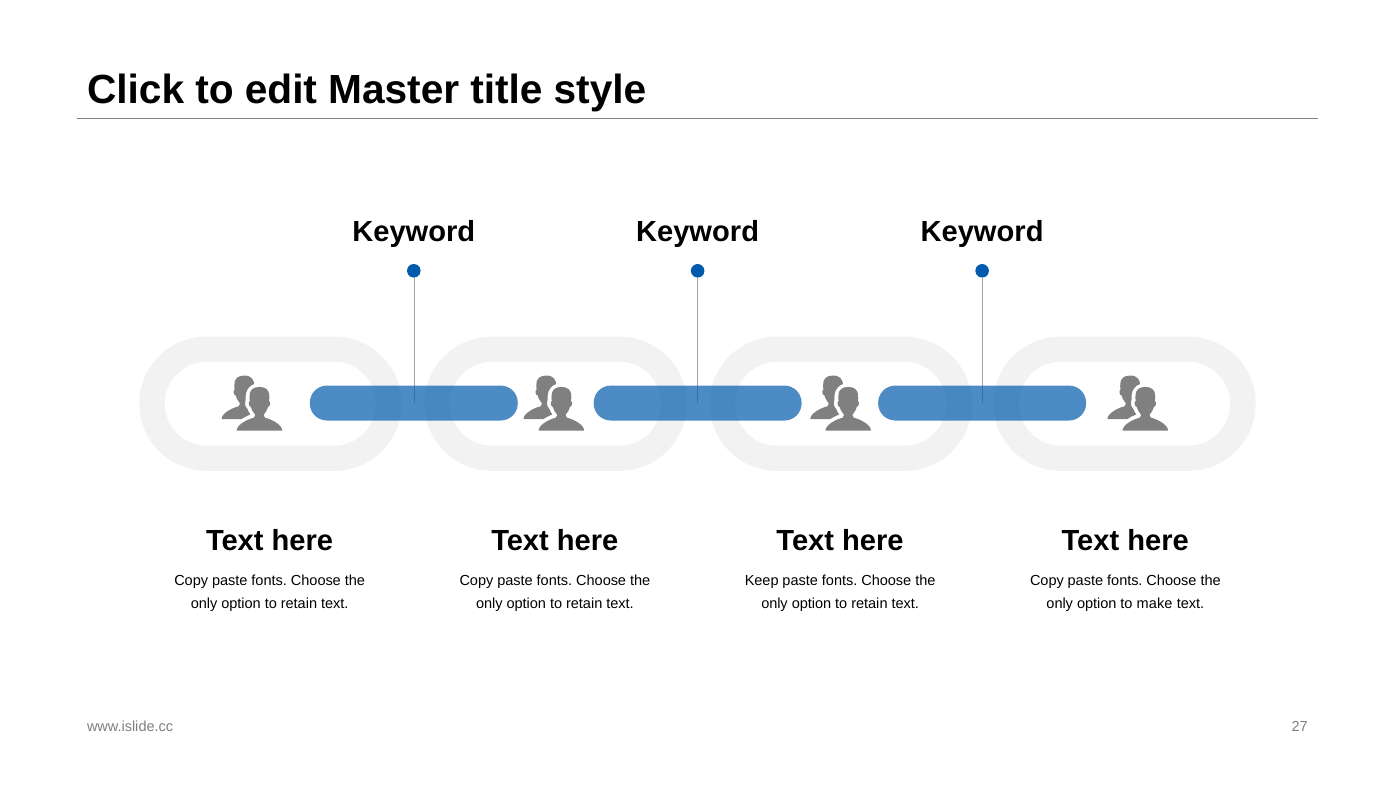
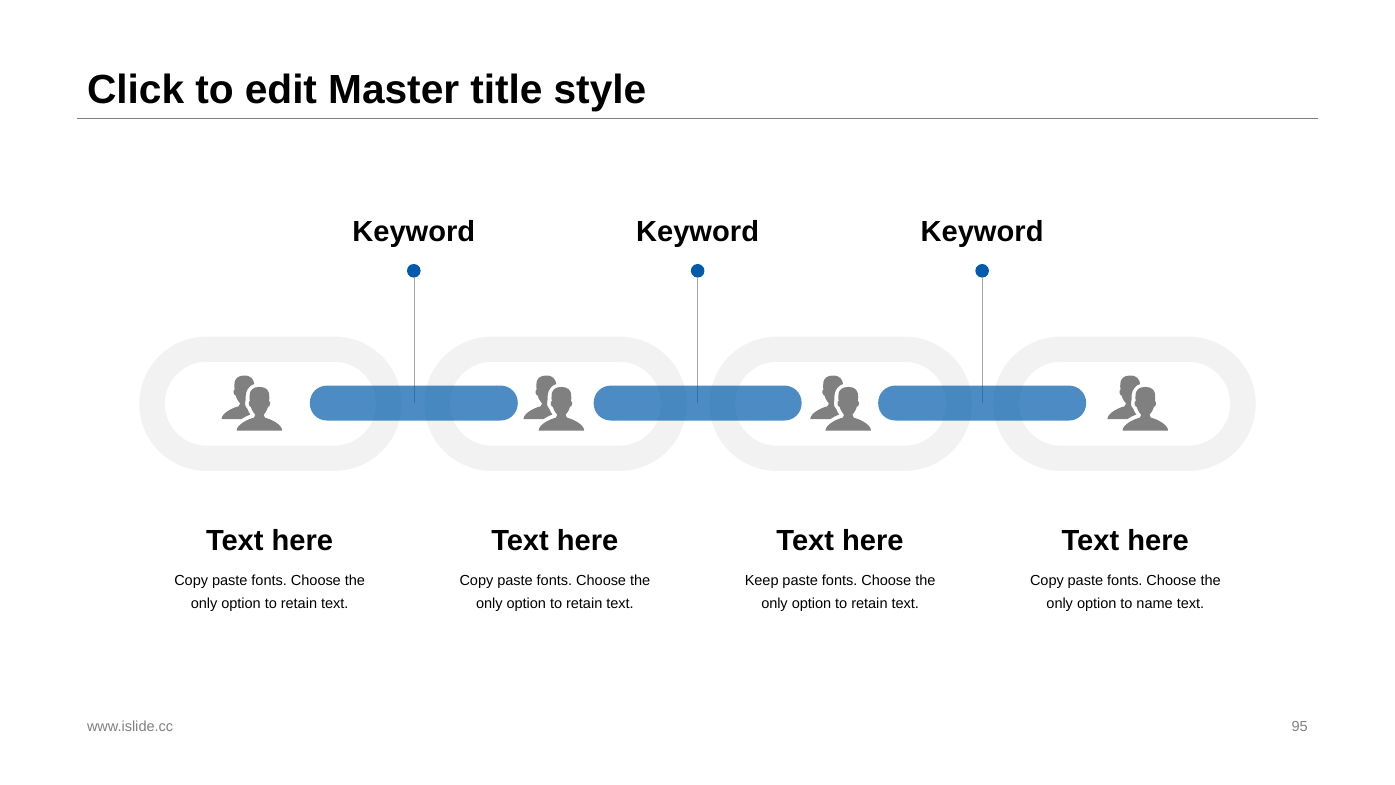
make: make -> name
27: 27 -> 95
